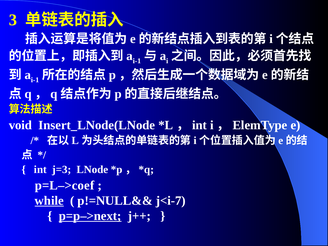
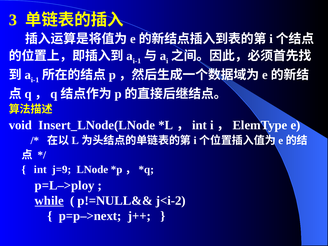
j=3: j=3 -> j=9
p=L–>coef: p=L–>coef -> p=L–>ploy
j<i-7: j<i-7 -> j<i-2
p=p–>next underline: present -> none
